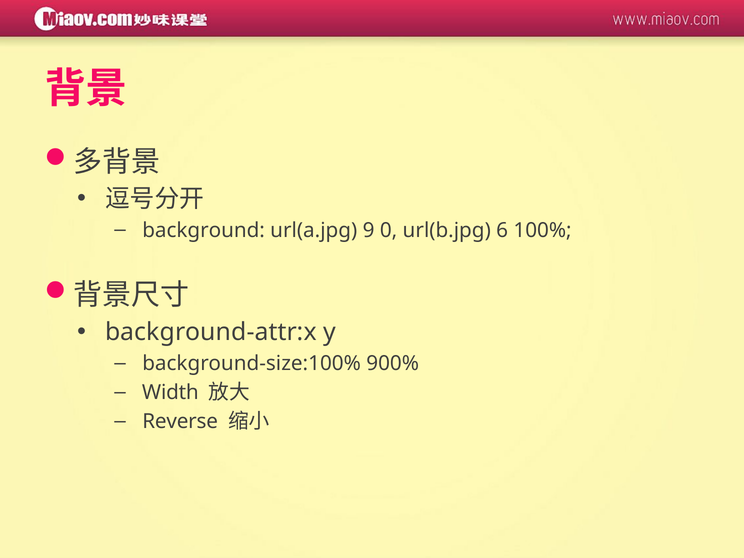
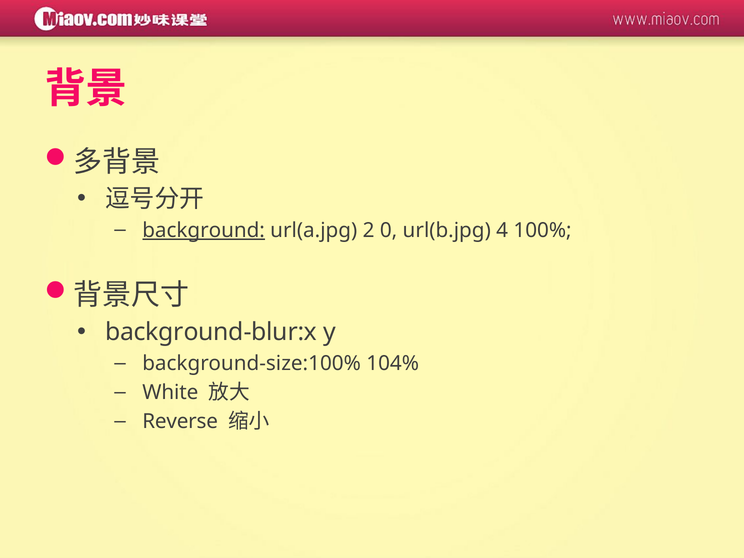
background underline: none -> present
9: 9 -> 2
6: 6 -> 4
background-attr:x: background-attr:x -> background-blur:x
900%: 900% -> 104%
Width: Width -> White
